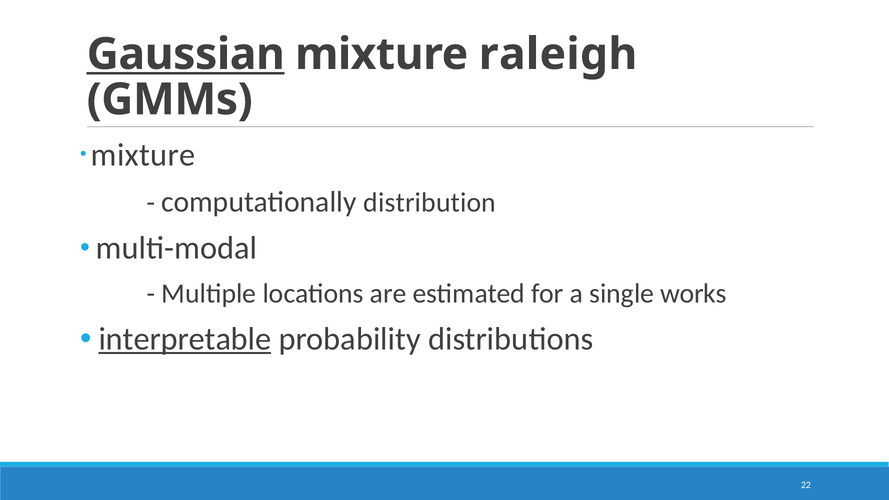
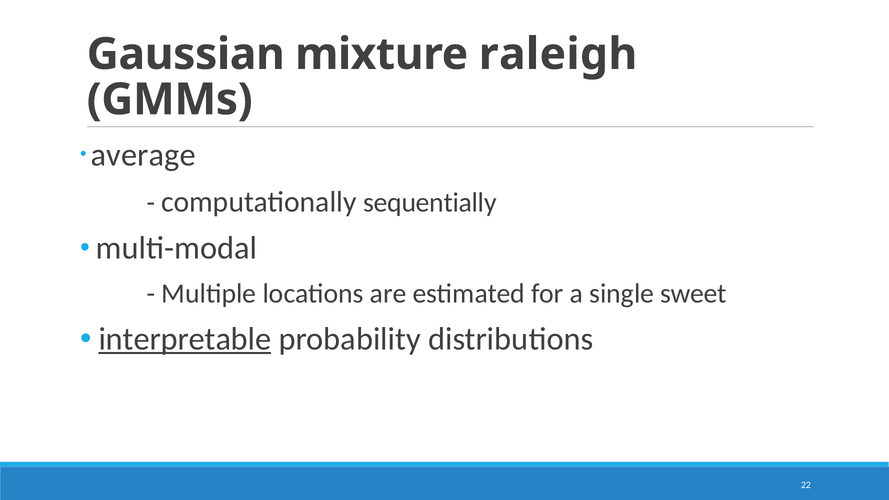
Gaussian underline: present -> none
mixture at (143, 155): mixture -> average
distribution: distribution -> sequentially
works: works -> sweet
